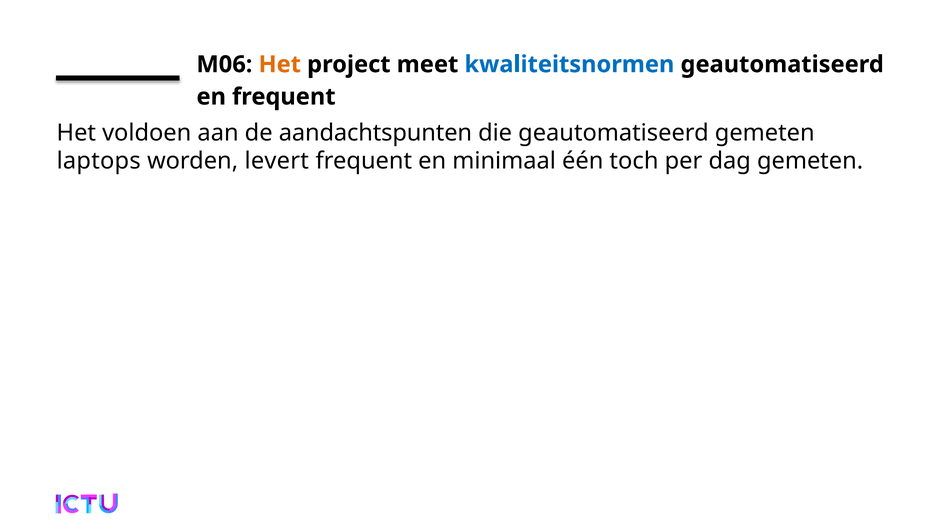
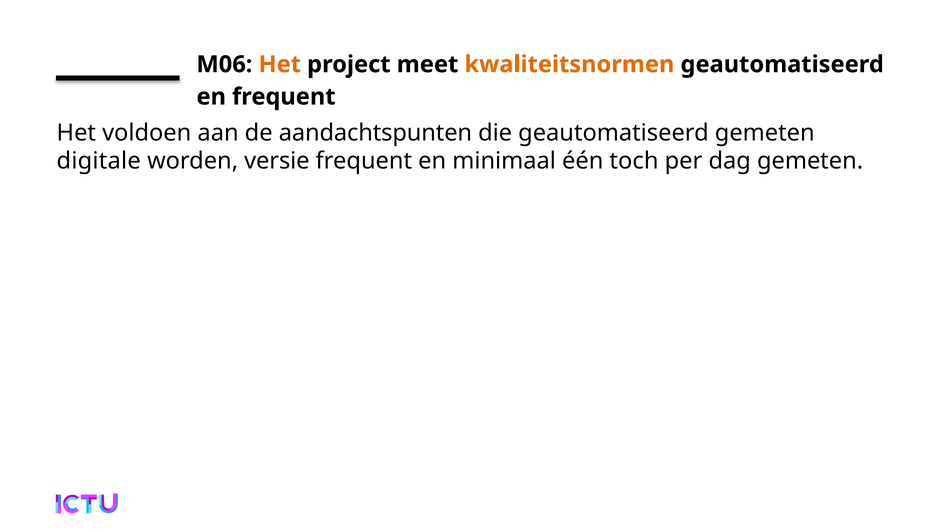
kwaliteitsnormen colour: blue -> orange
laptops: laptops -> digitale
levert: levert -> versie
